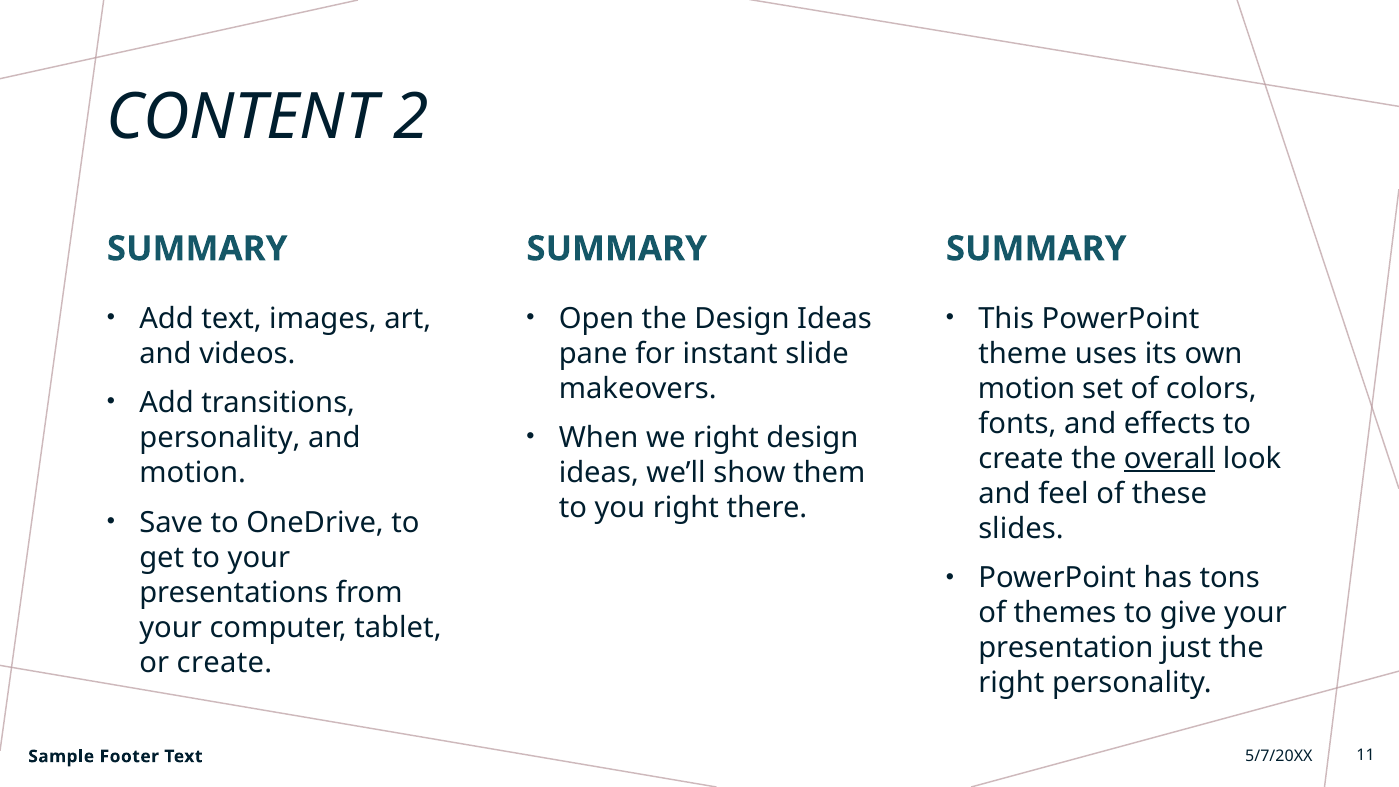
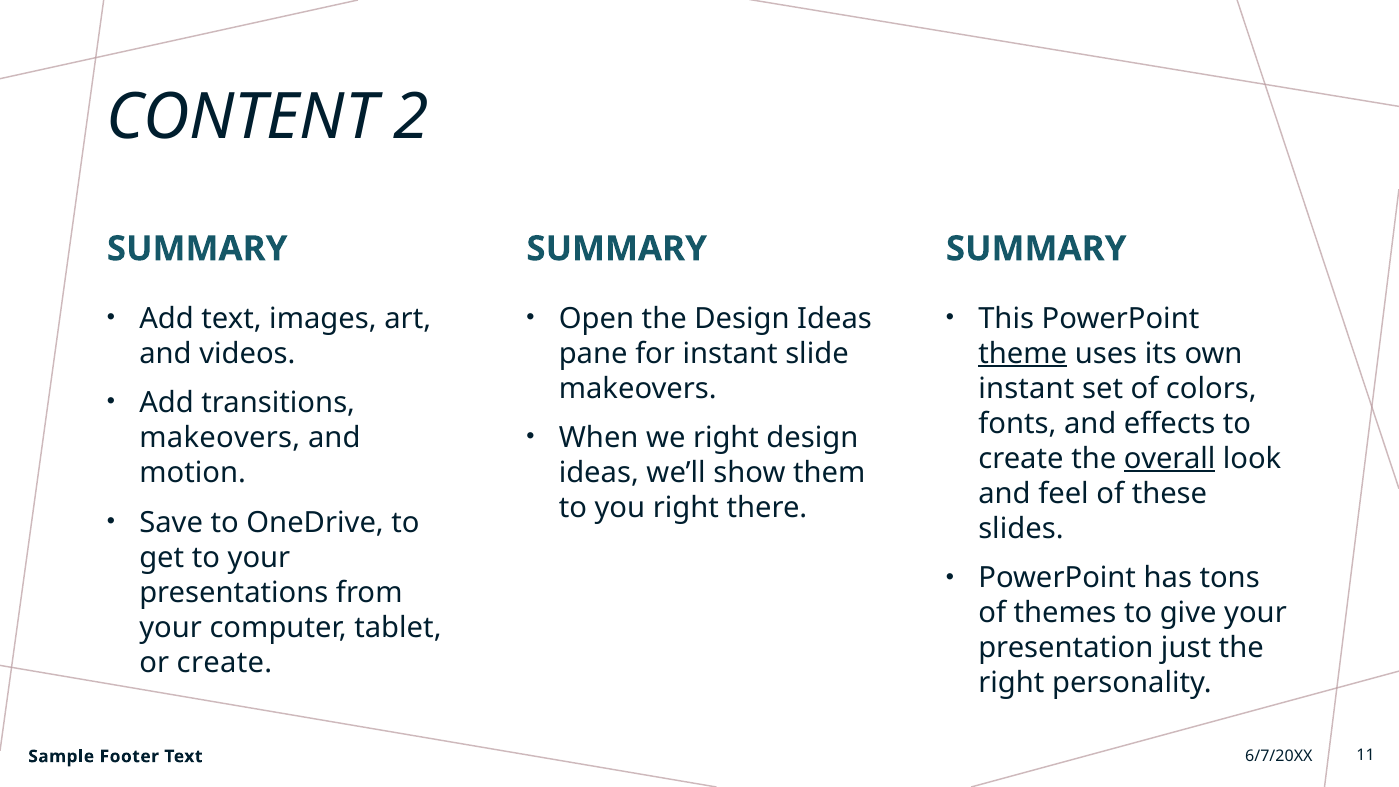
theme underline: none -> present
motion at (1027, 388): motion -> instant
personality at (220, 438): personality -> makeovers
5/7/20XX: 5/7/20XX -> 6/7/20XX
